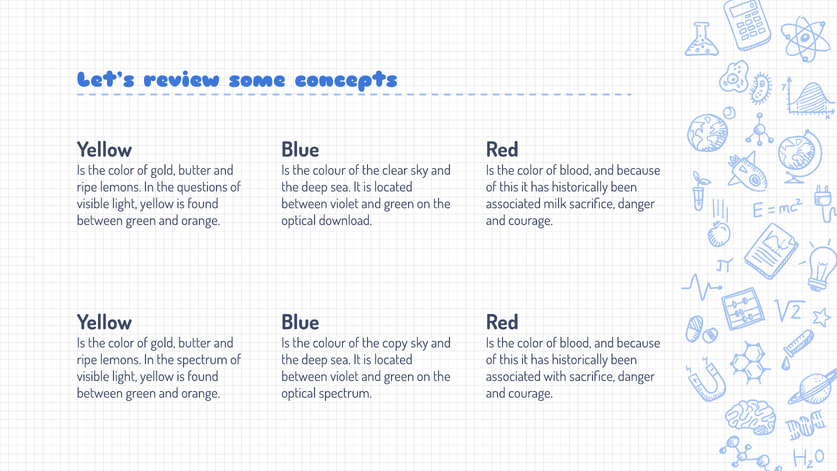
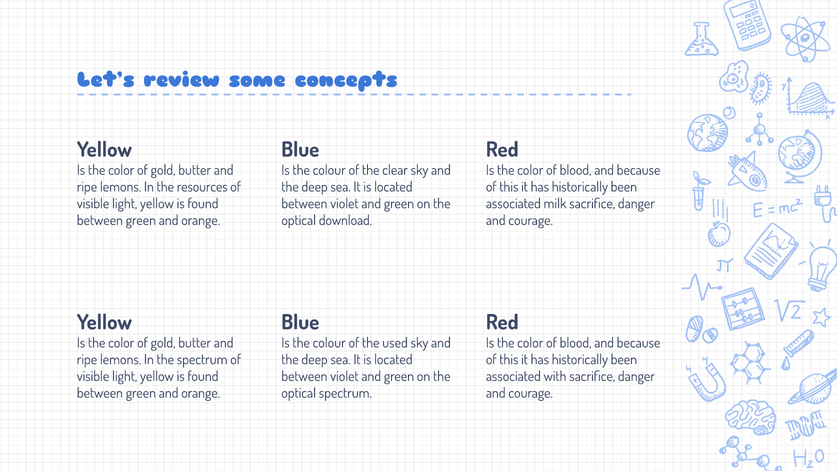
questions: questions -> resources
copy: copy -> used
